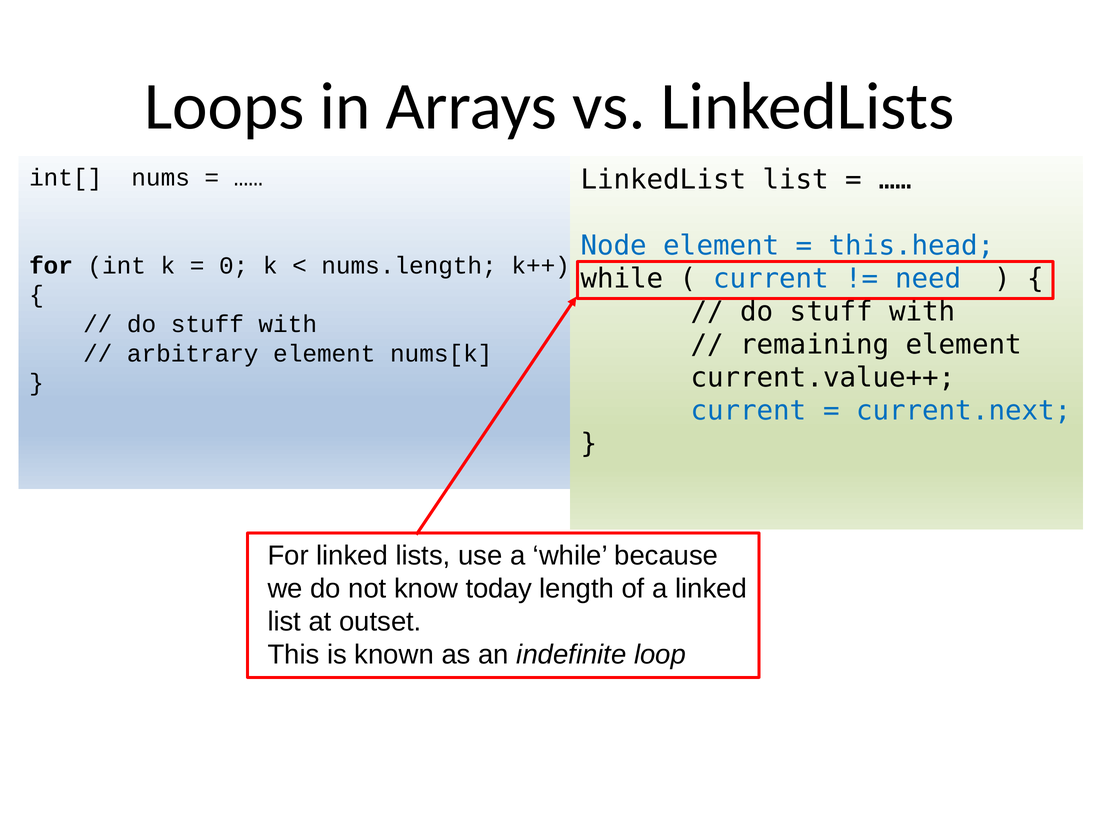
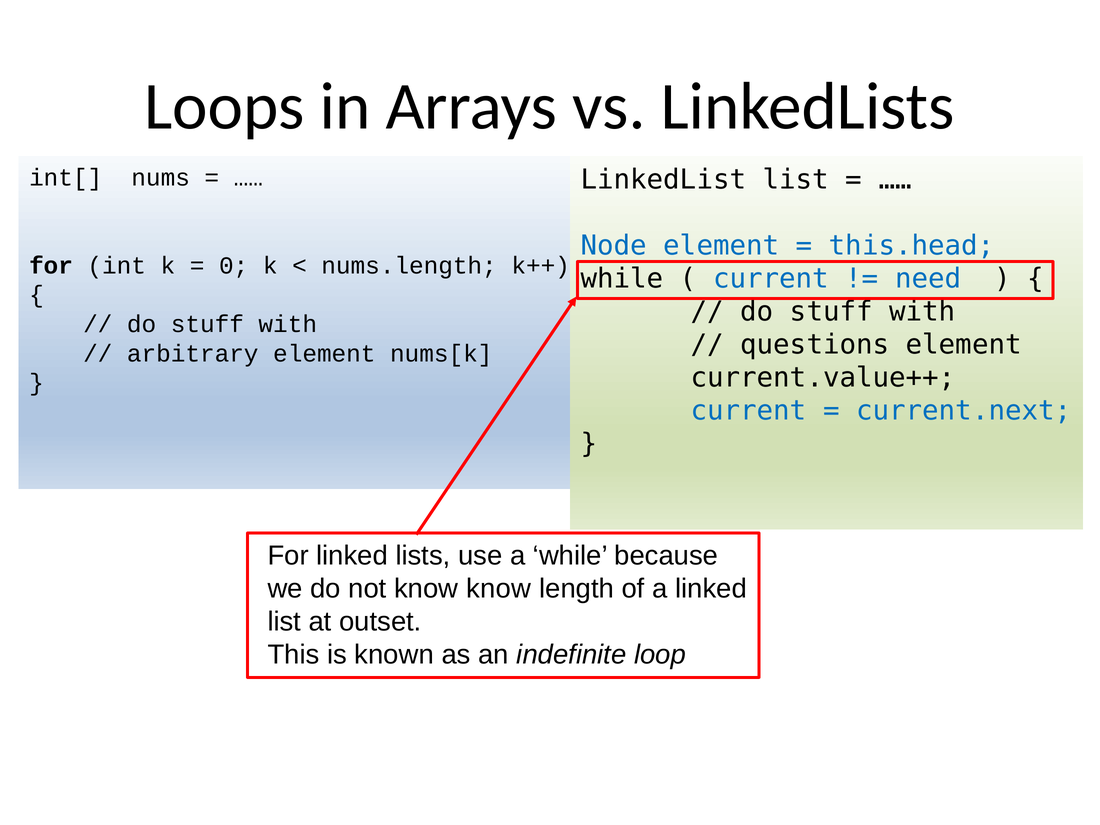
remaining: remaining -> questions
know today: today -> know
